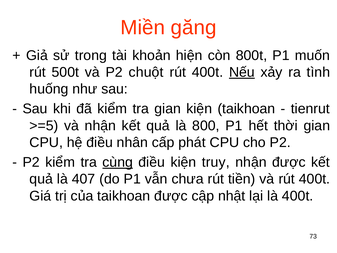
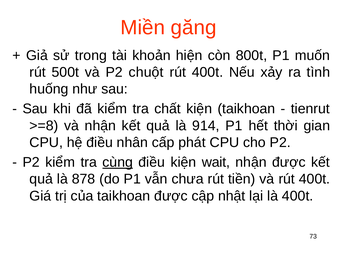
Nếu underline: present -> none
tra gian: gian -> chất
>=5: >=5 -> >=8
800: 800 -> 914
truy: truy -> wait
407: 407 -> 878
